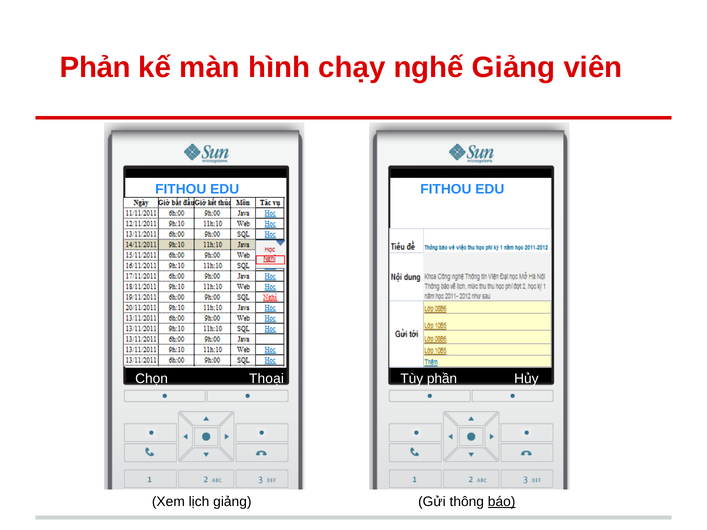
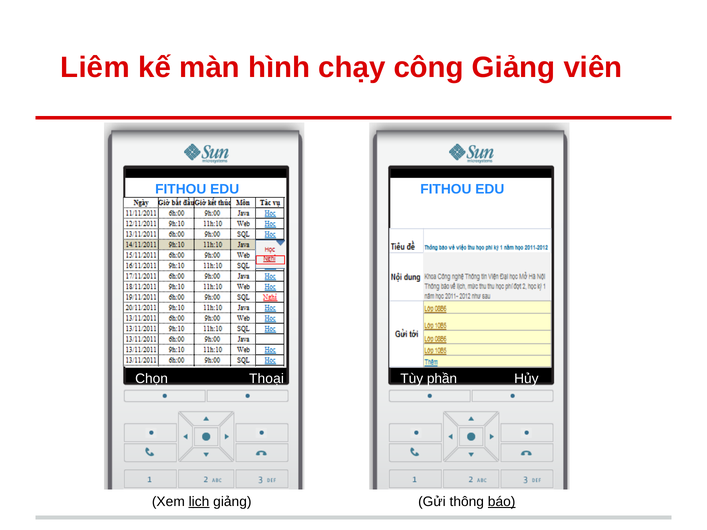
Phản: Phản -> Liêm
nghế: nghế -> công
lịch underline: none -> present
